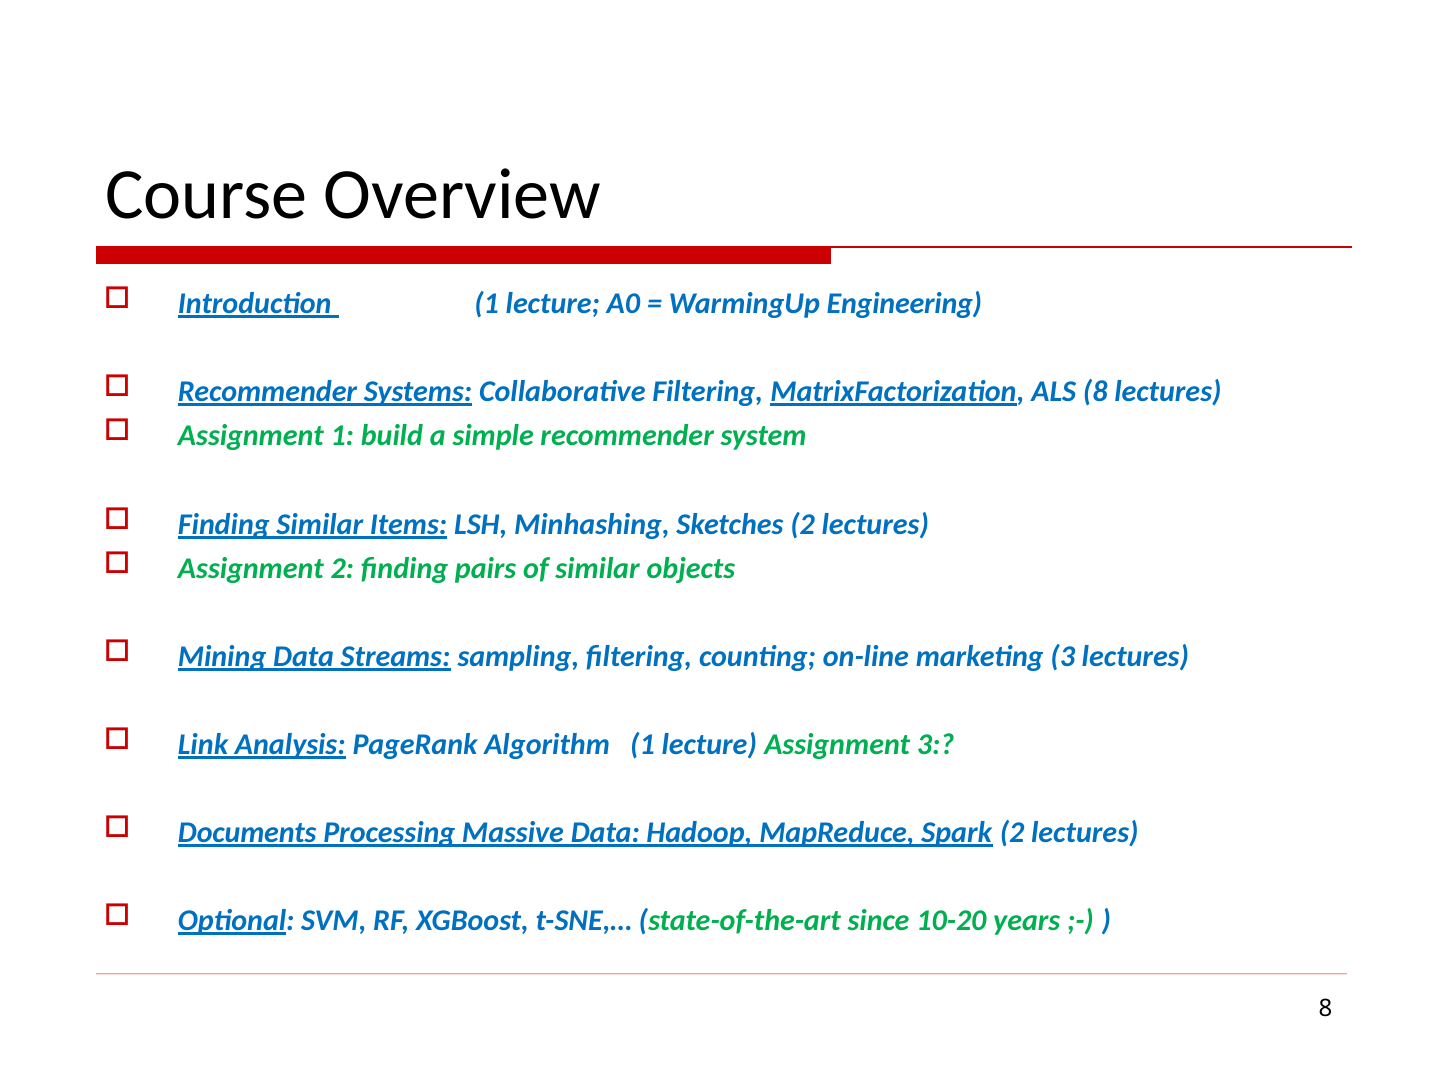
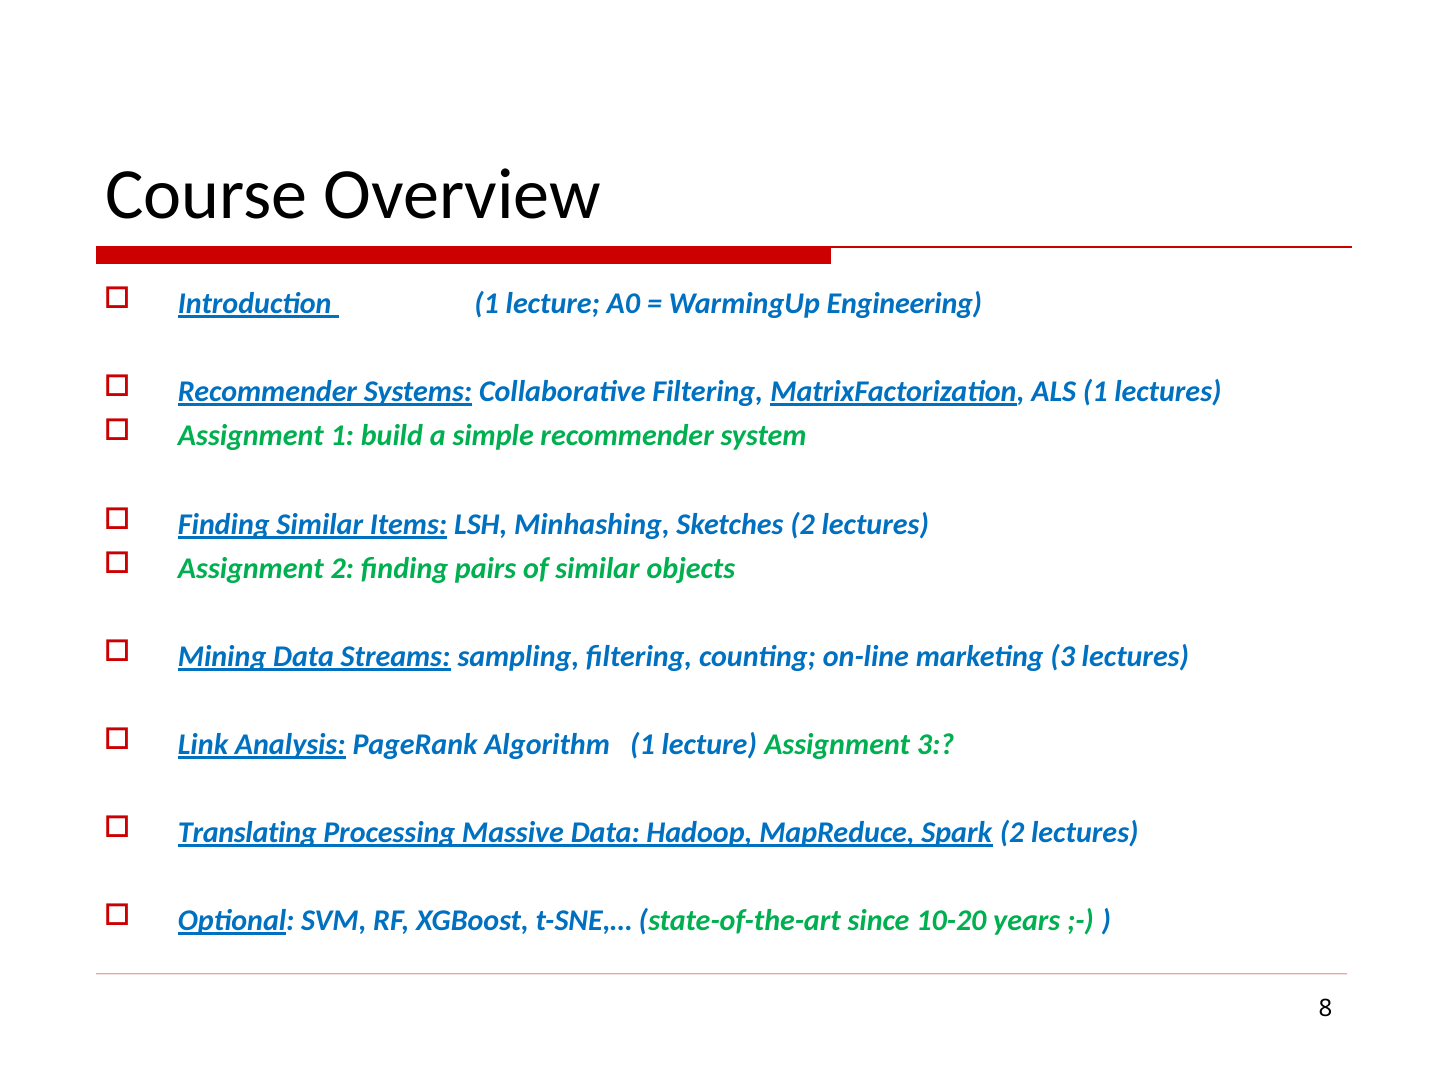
ALS 8: 8 -> 1
Documents: Documents -> Translating
